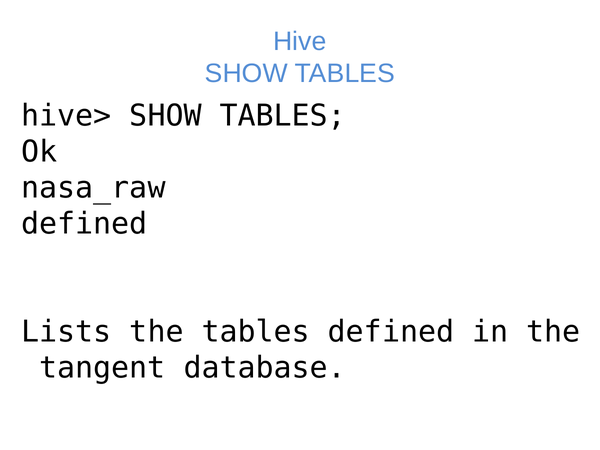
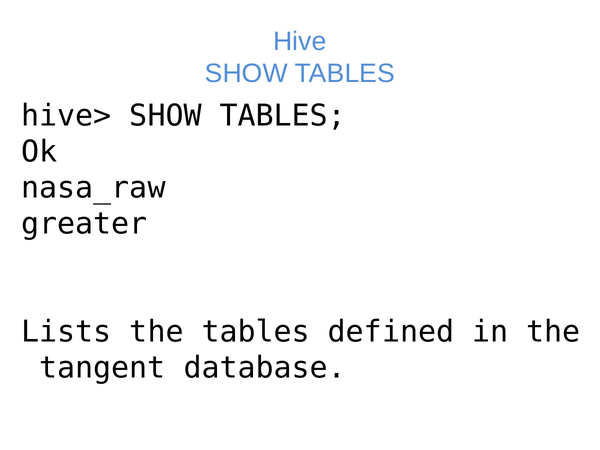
defined at (84, 224): defined -> greater
